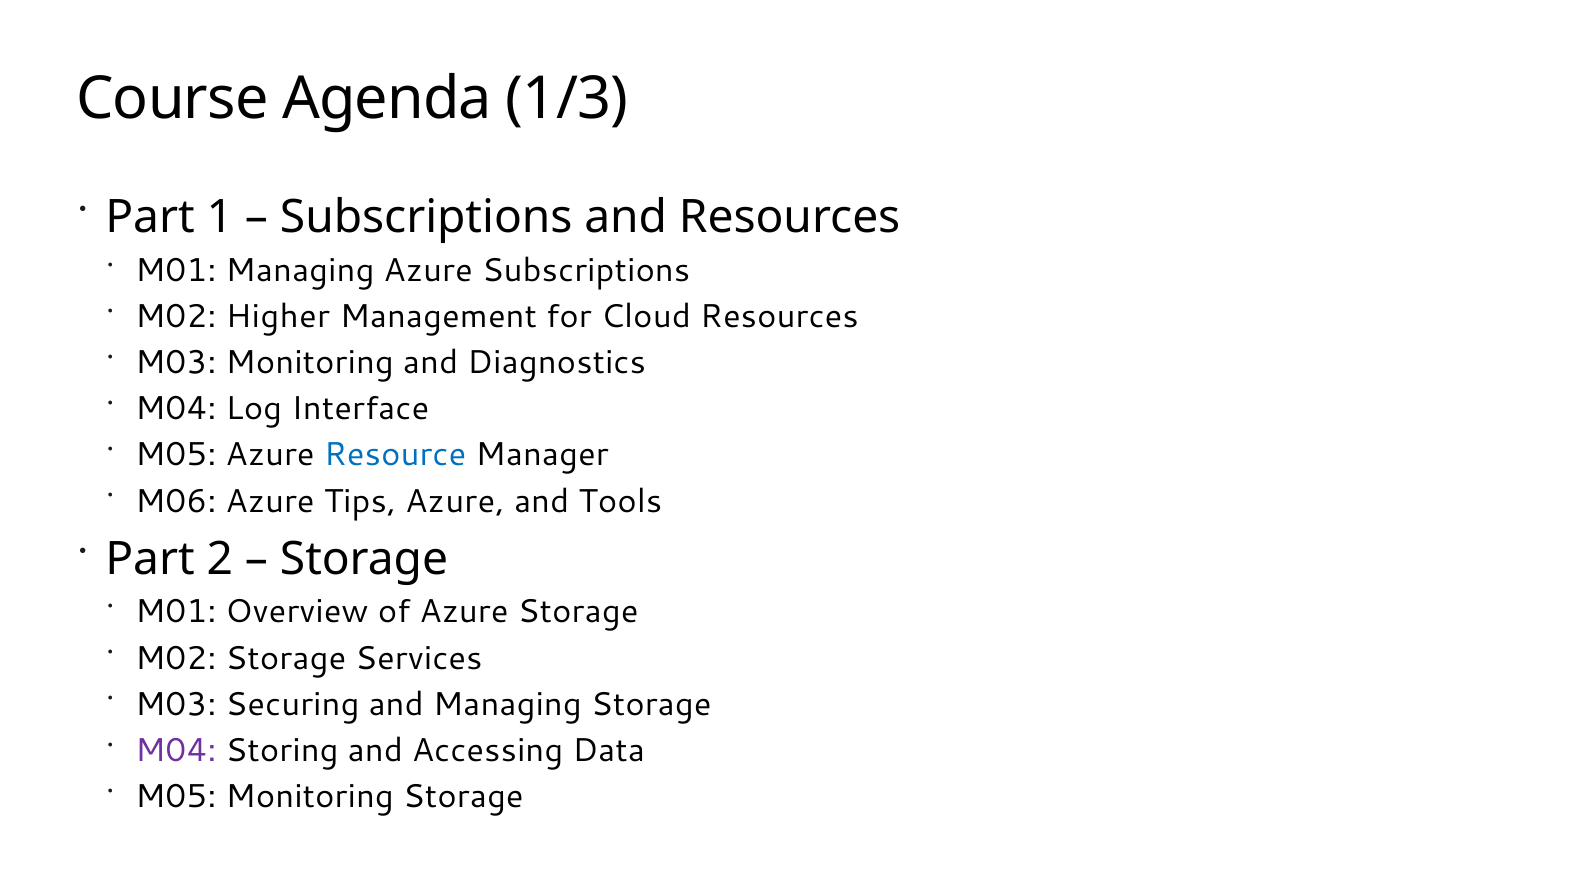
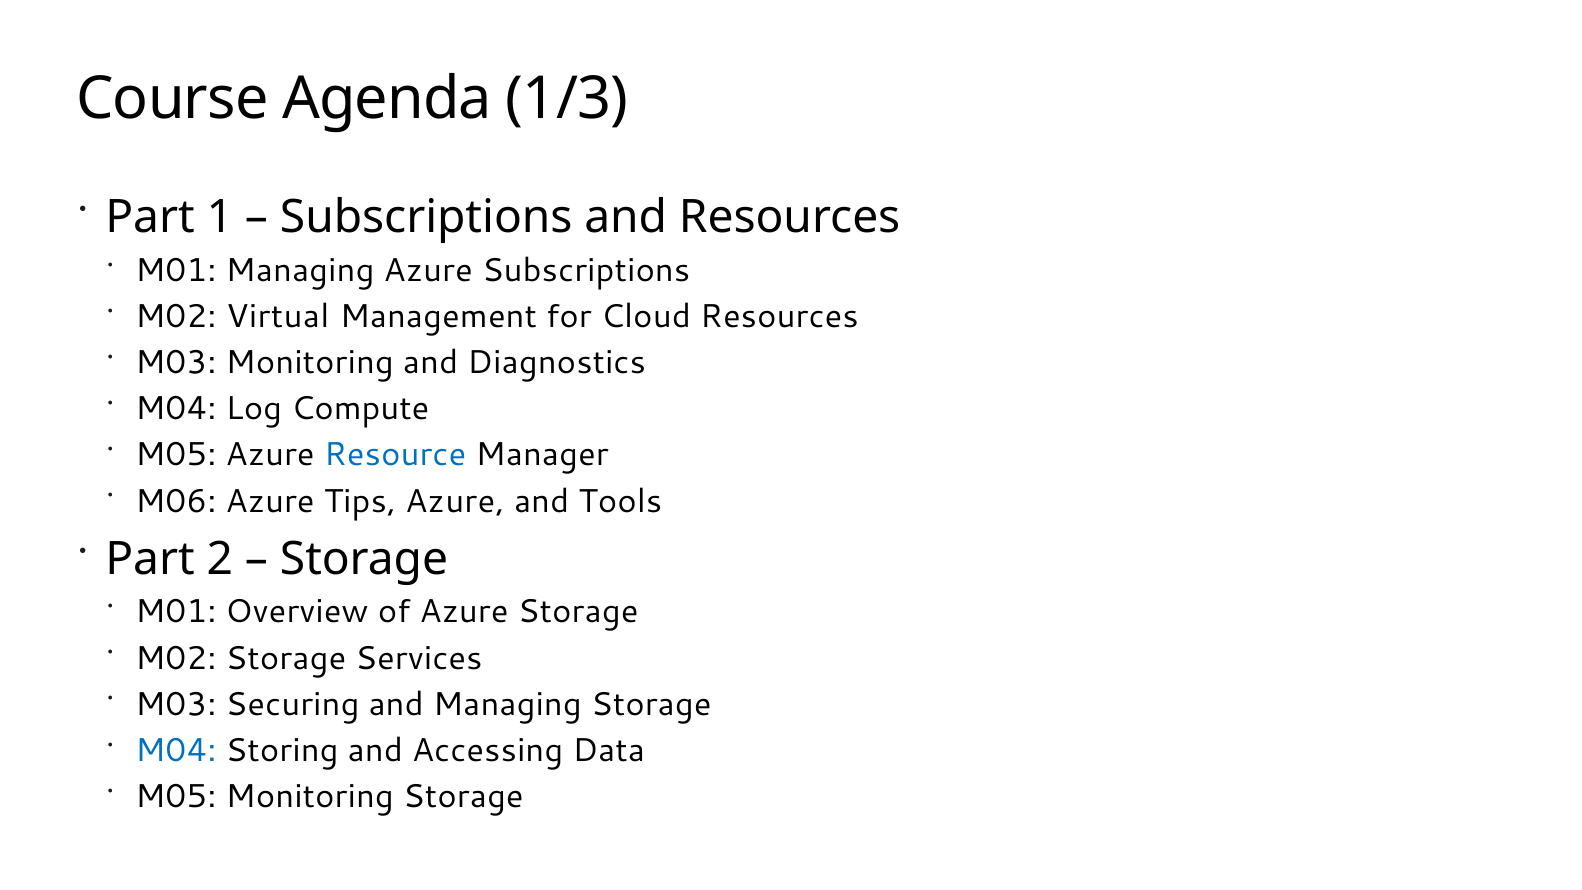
Higher: Higher -> Virtual
Interface: Interface -> Compute
M04 at (176, 750) colour: purple -> blue
